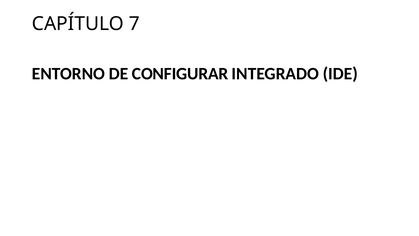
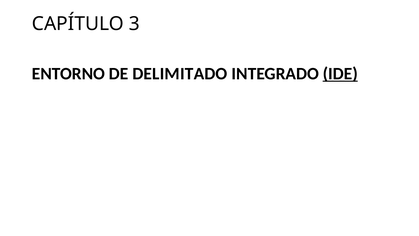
7: 7 -> 3
CONFIGURAR: CONFIGURAR -> DELIMITADO
IDE underline: none -> present
